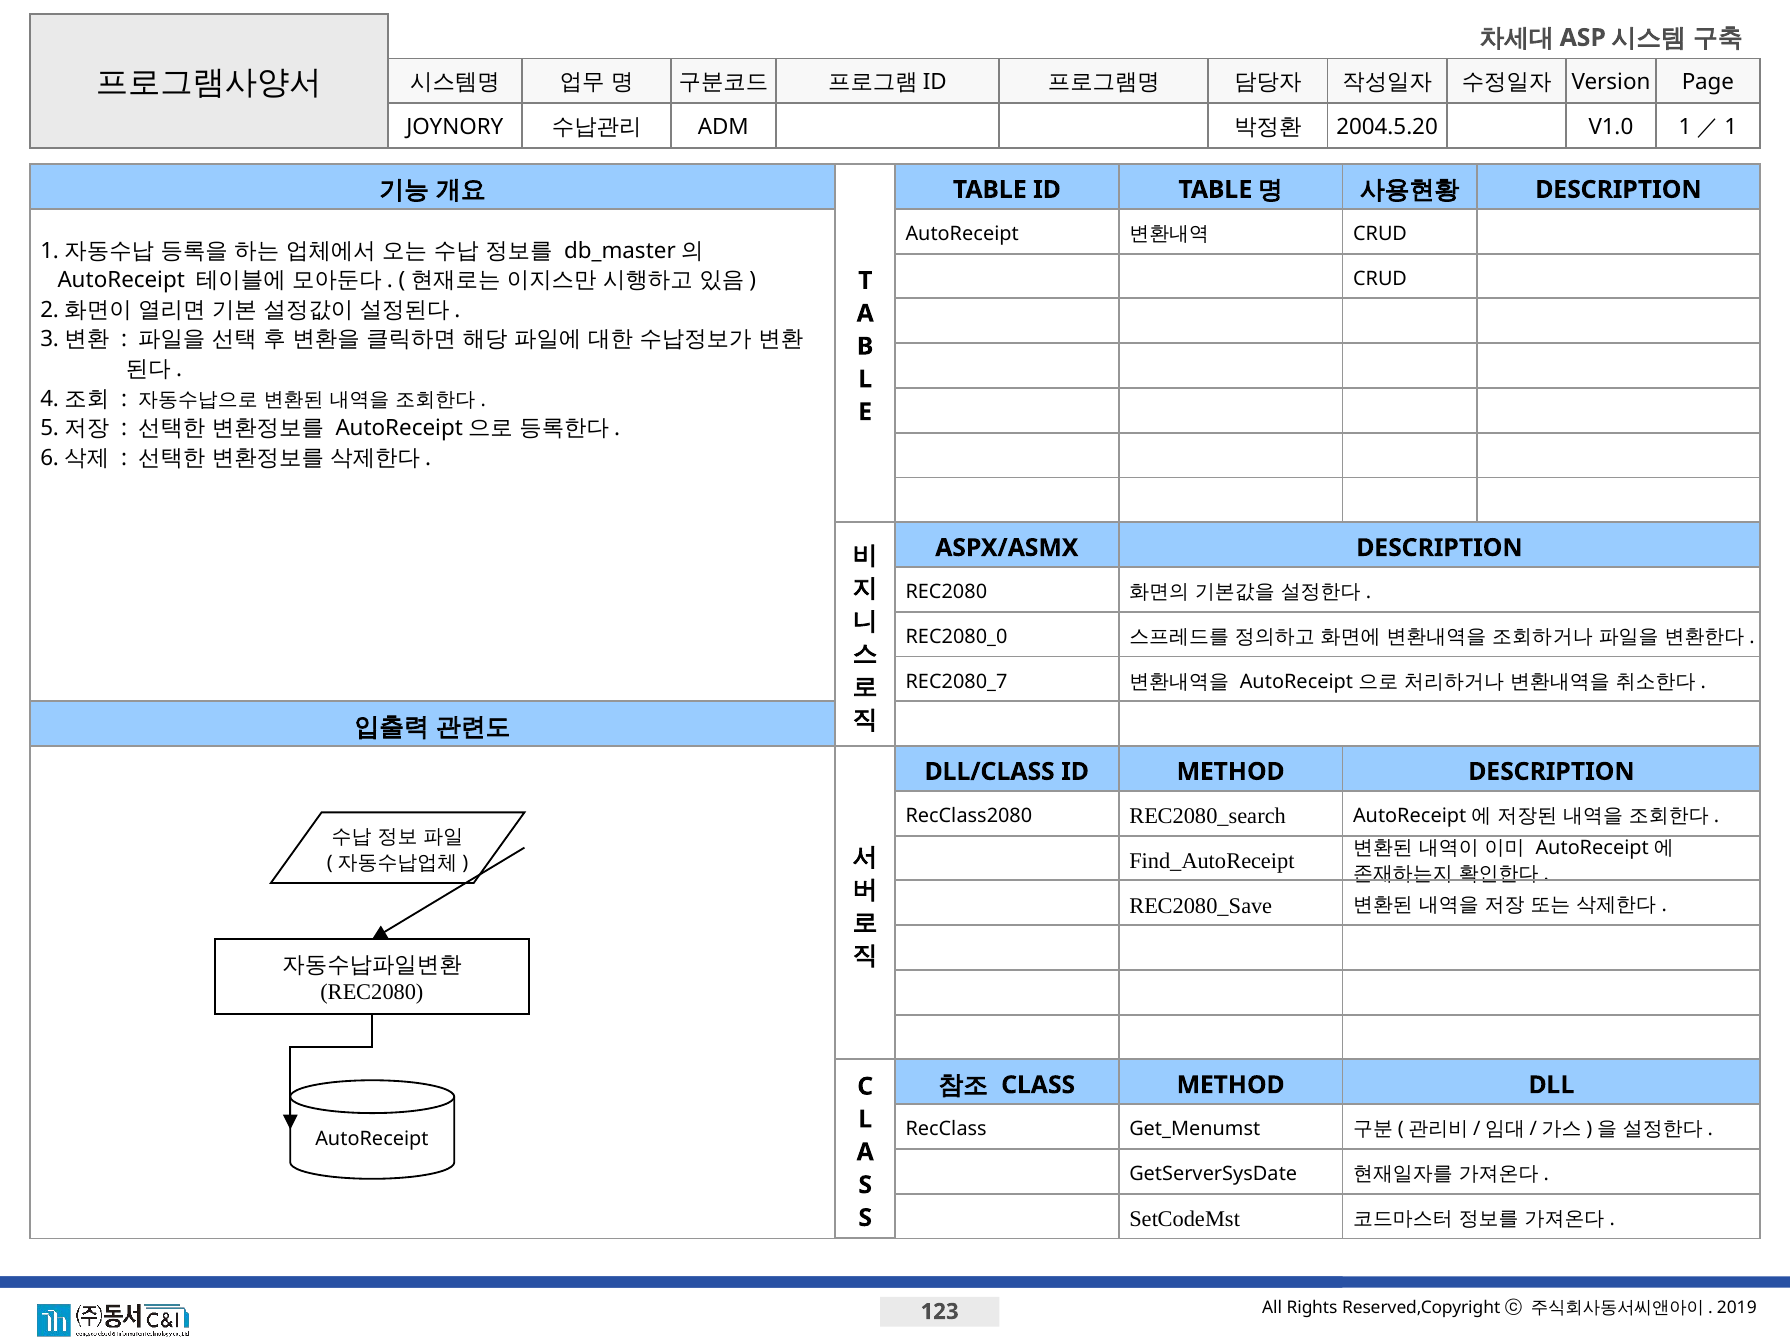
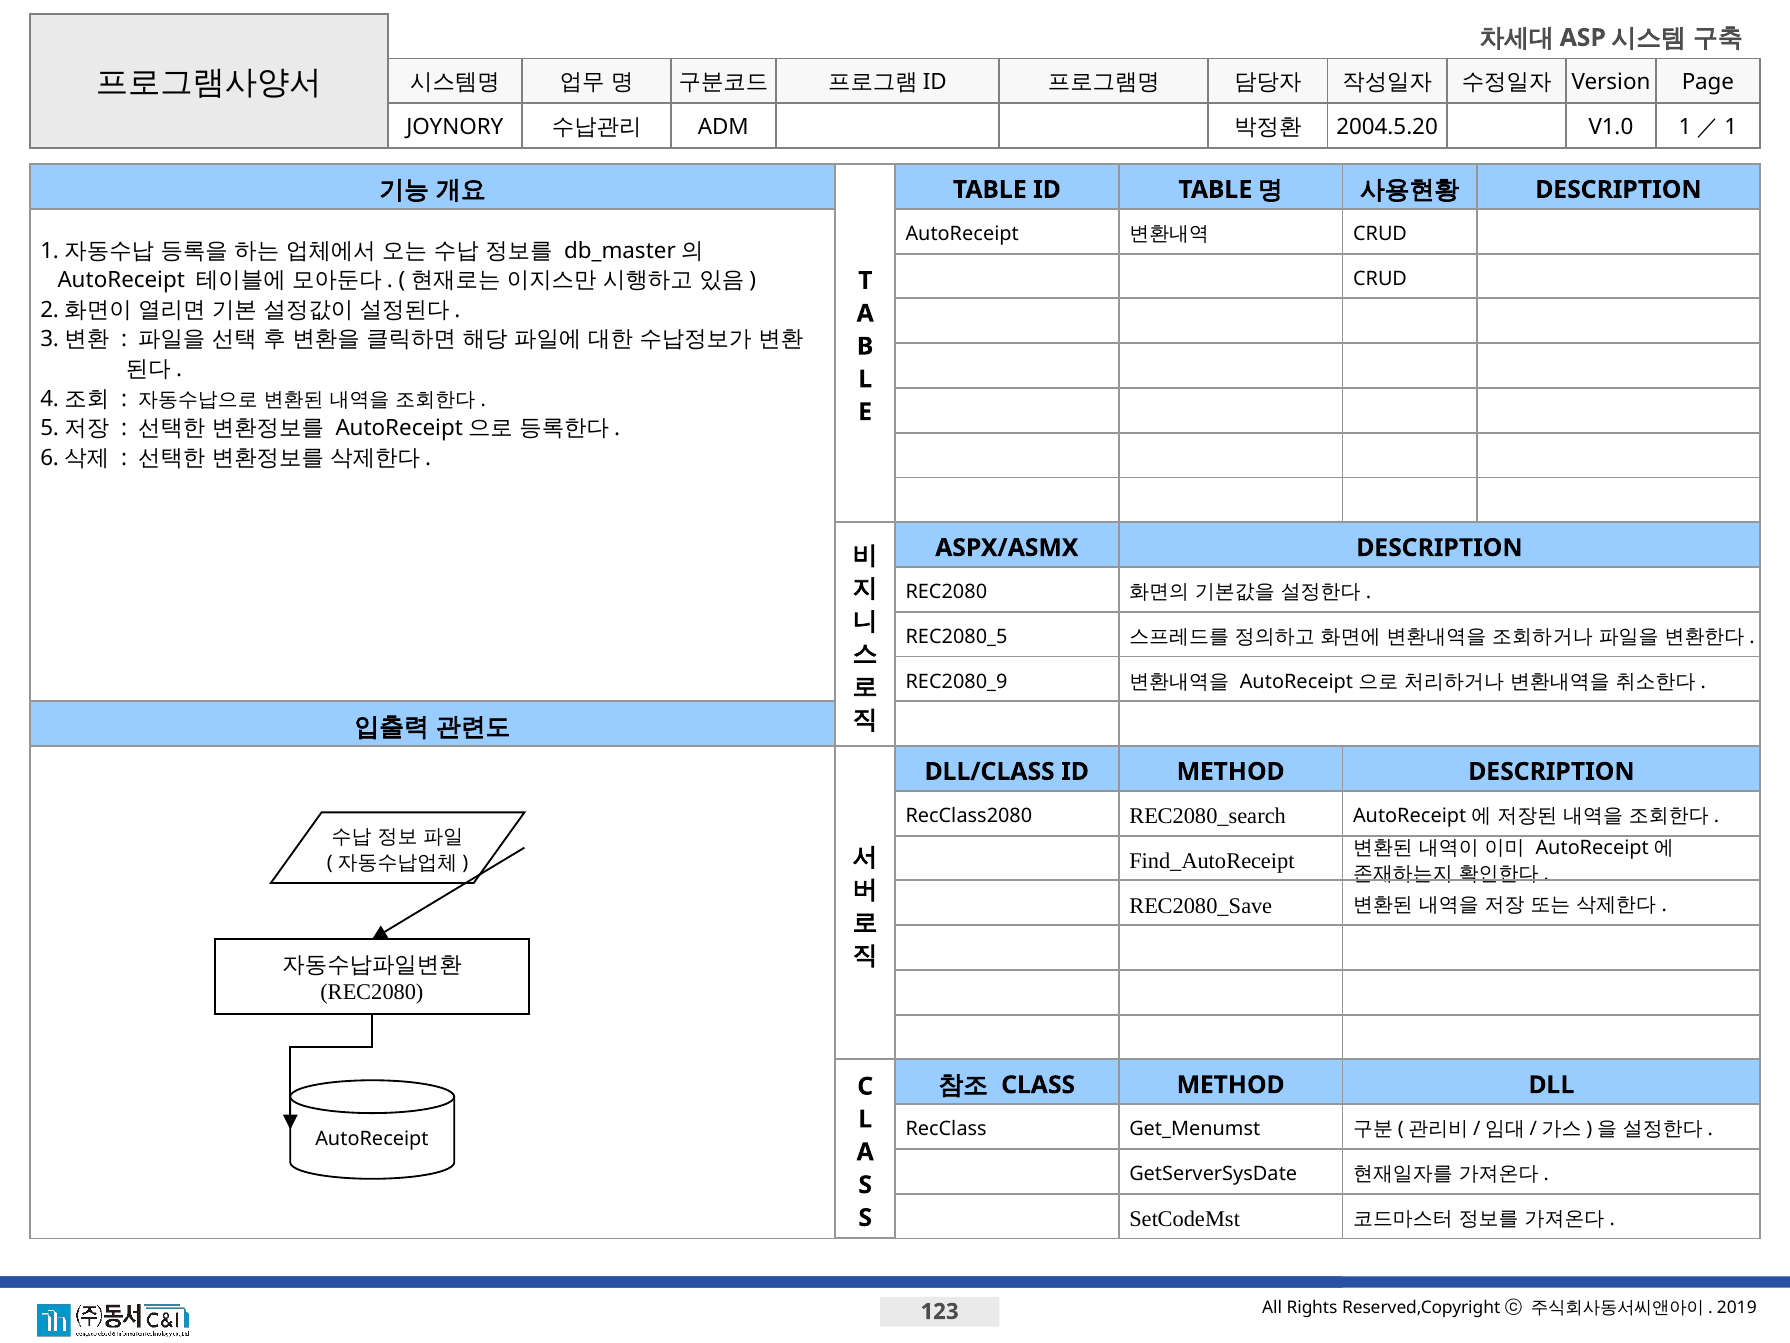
REC2080_0: REC2080_0 -> REC2080_5
REC2080_7: REC2080_7 -> REC2080_9
